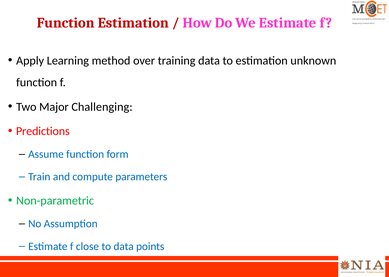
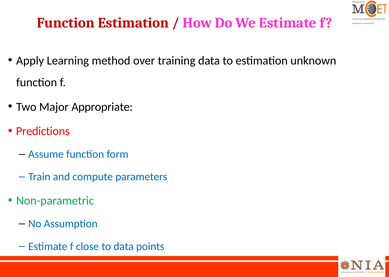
Challenging: Challenging -> Appropriate
